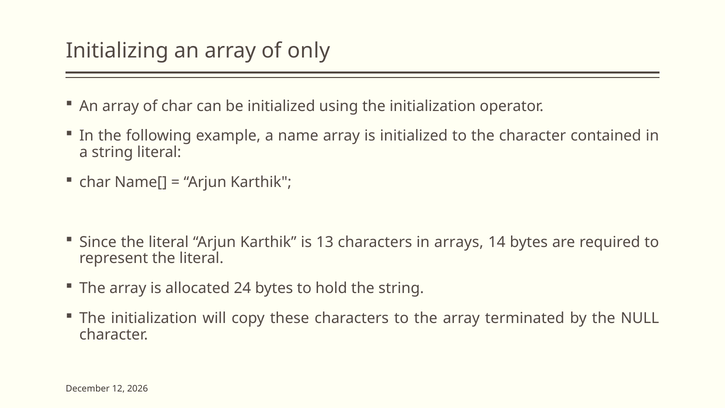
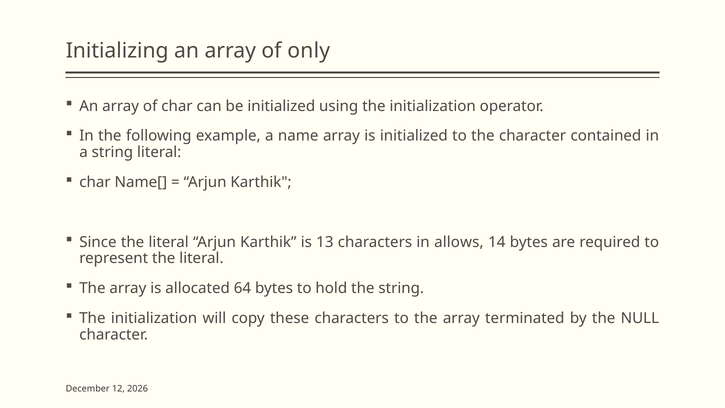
arrays: arrays -> allows
24: 24 -> 64
